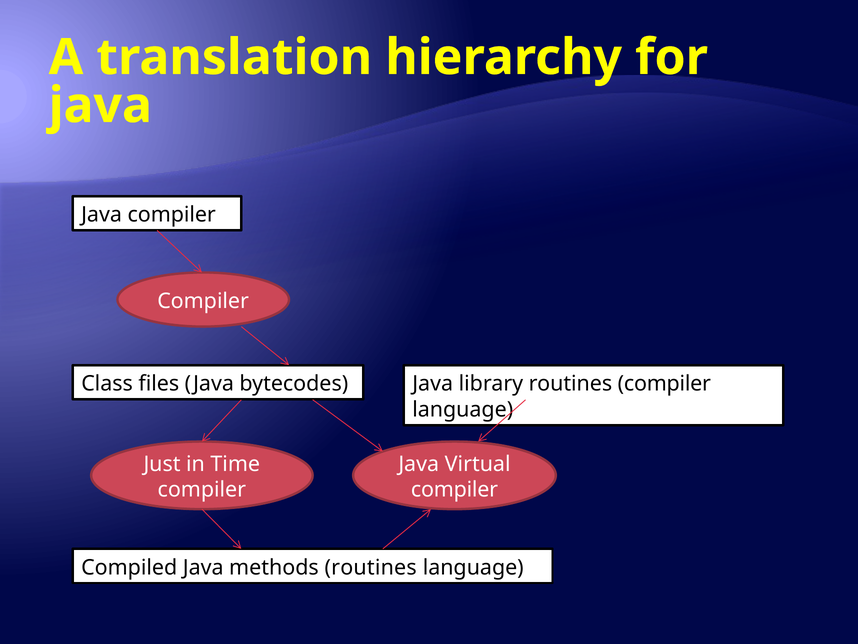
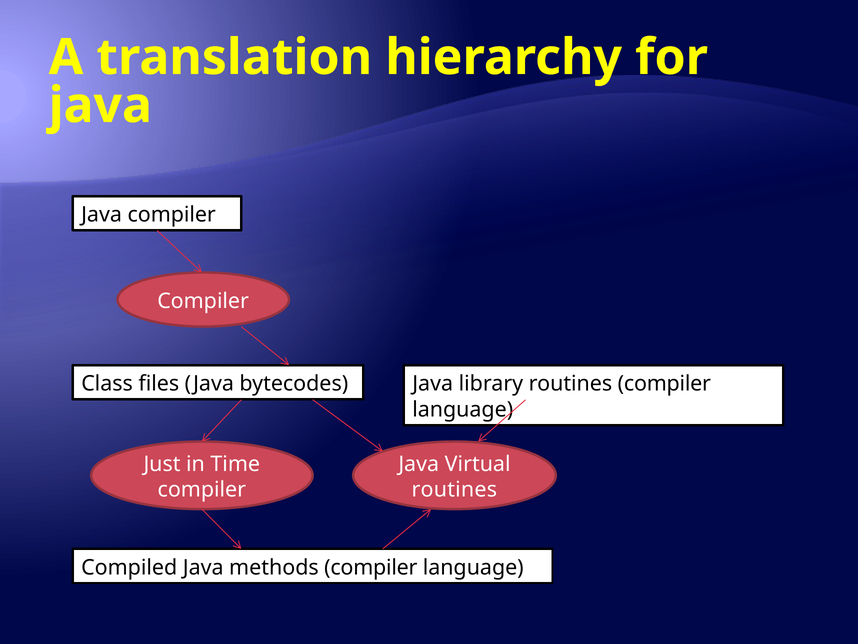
compiler at (455, 489): compiler -> routines
methods routines: routines -> compiler
